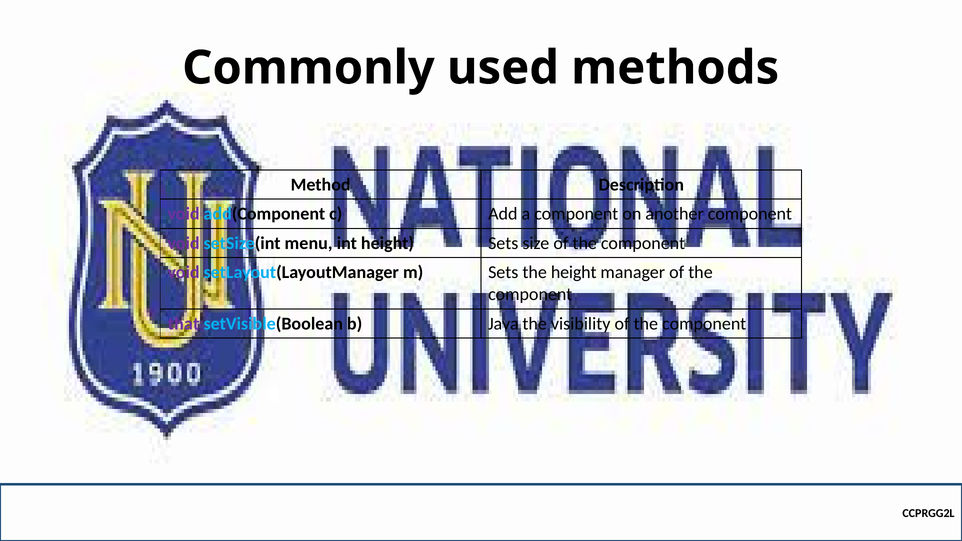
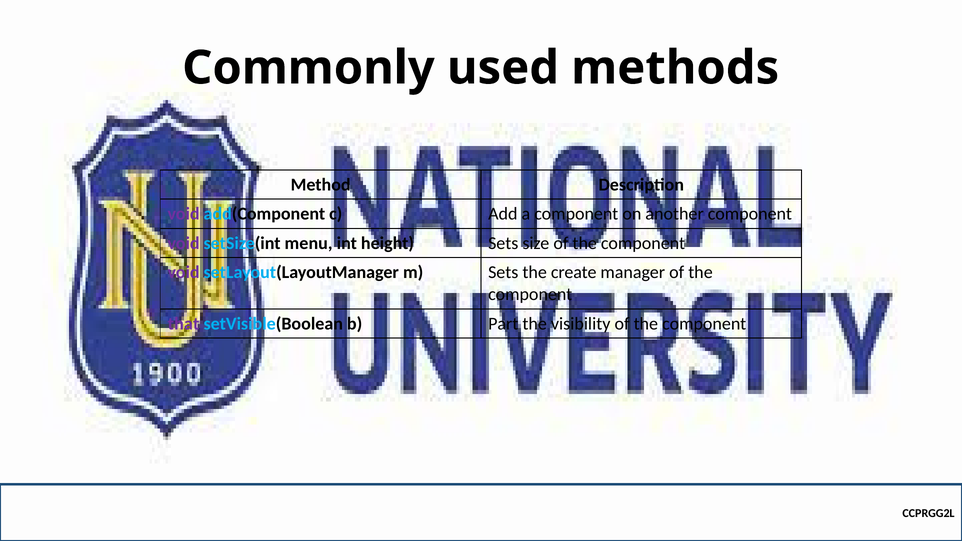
the height: height -> create
Java: Java -> Part
